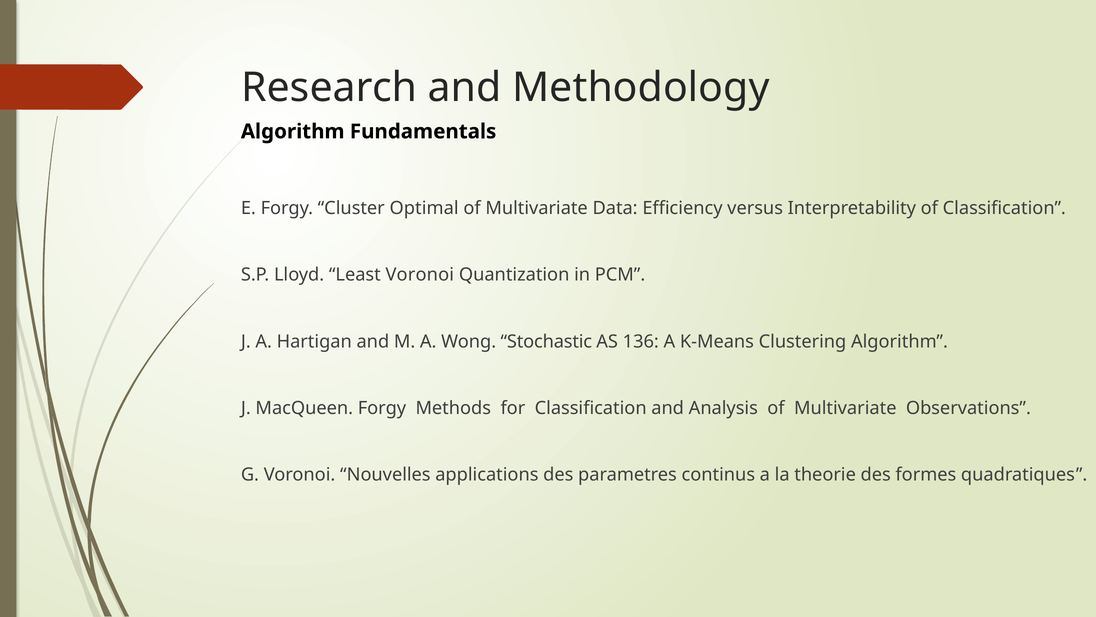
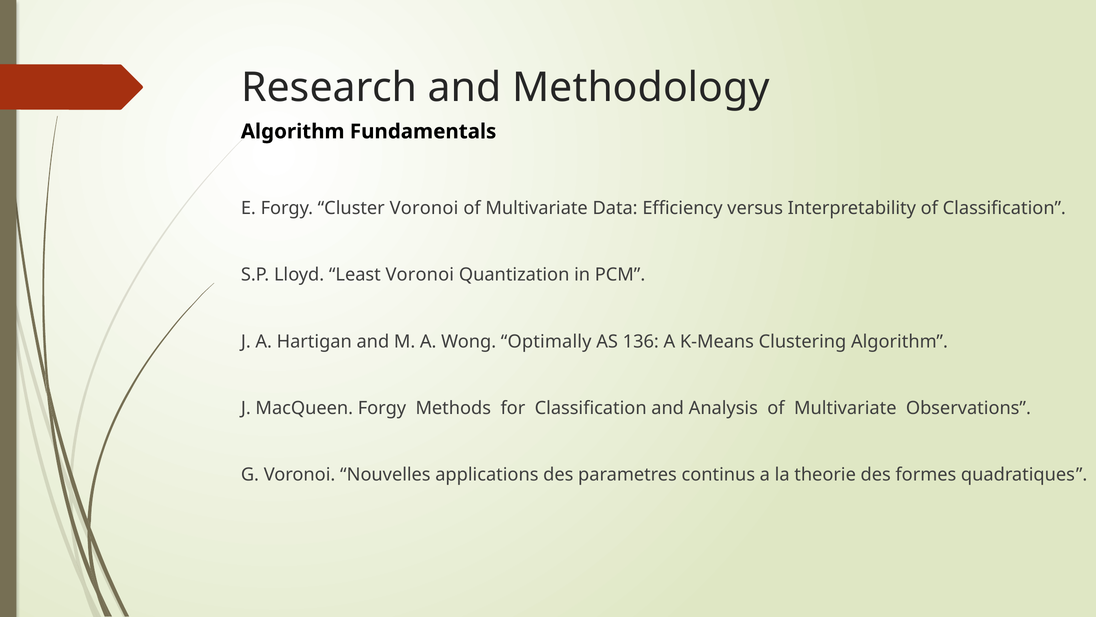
Cluster Optimal: Optimal -> Voronoi
Stochastic: Stochastic -> Optimally
